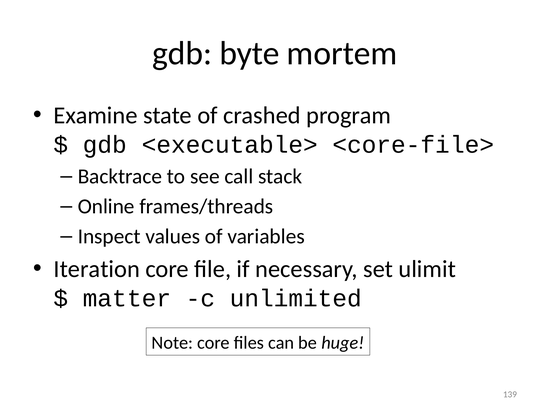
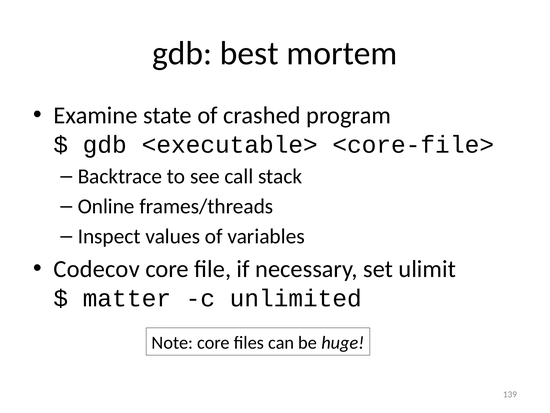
byte: byte -> best
Iteration: Iteration -> Codecov
